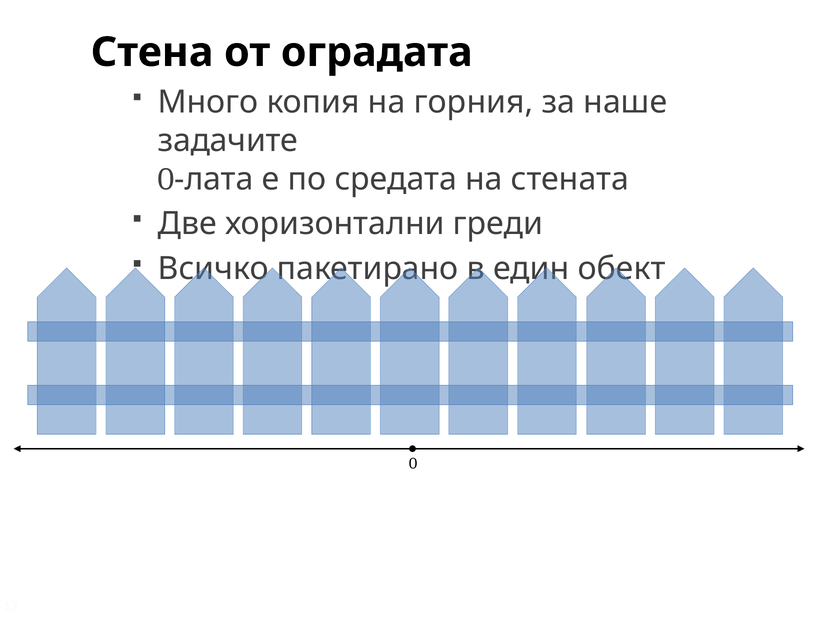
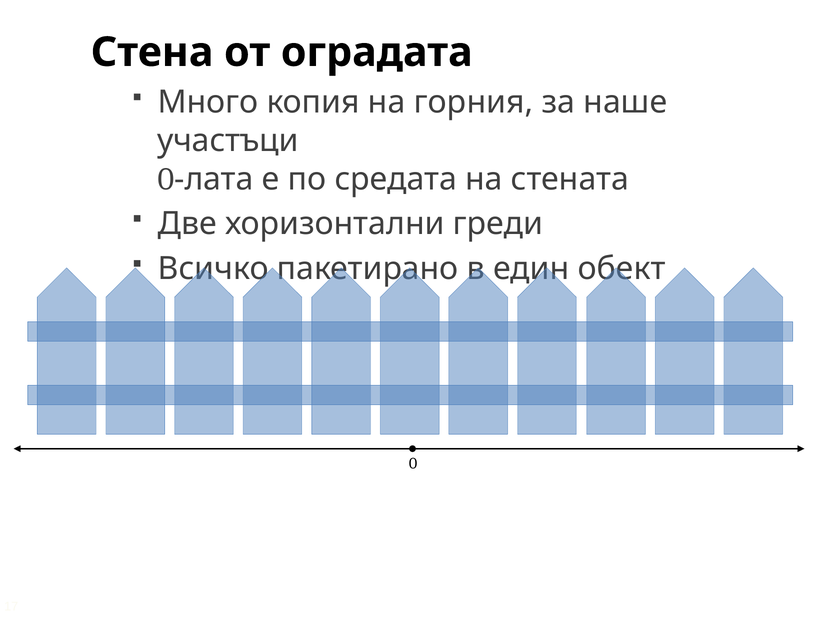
задачите: задачите -> участъци
